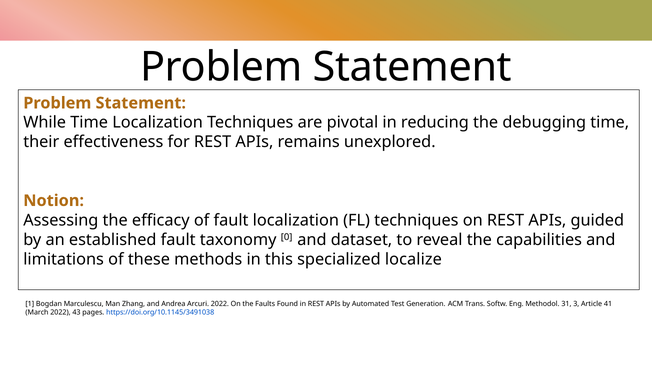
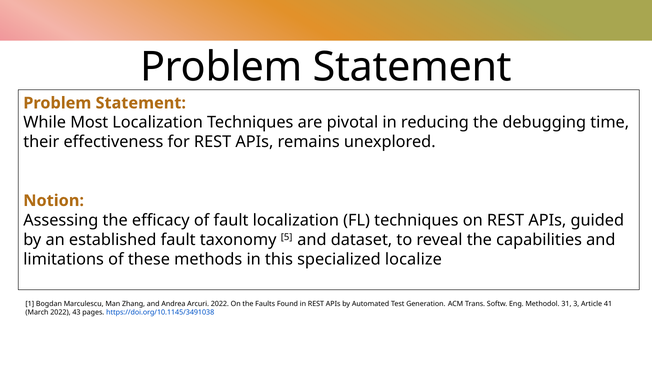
While Time: Time -> Most
0: 0 -> 5
